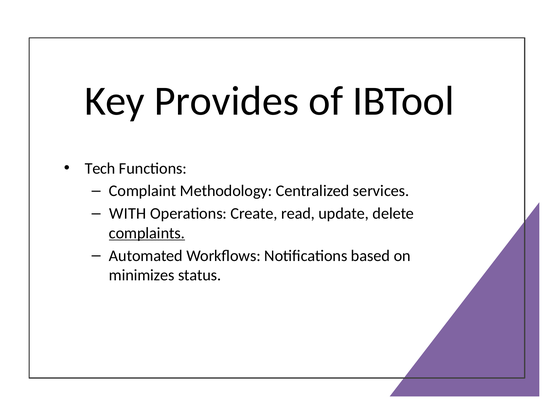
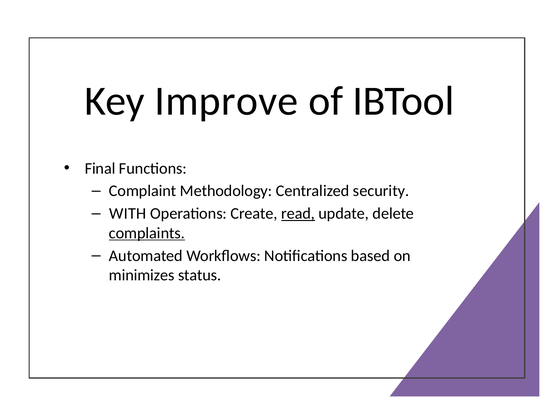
Provides: Provides -> Improve
Tech: Tech -> Final
services: services -> security
read underline: none -> present
